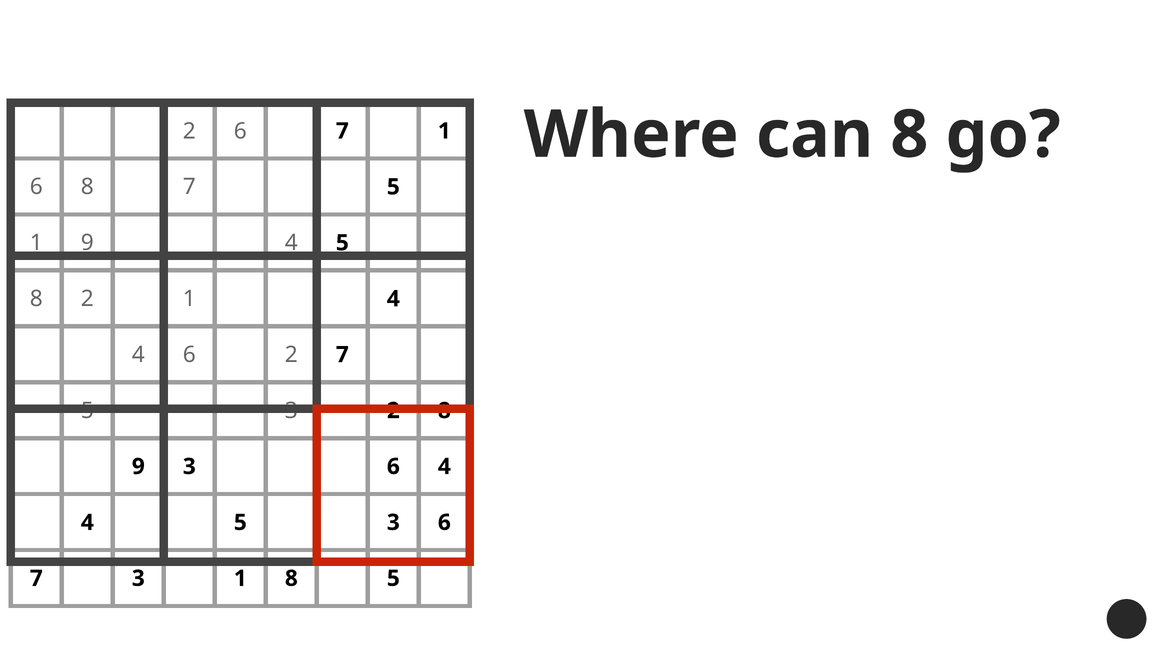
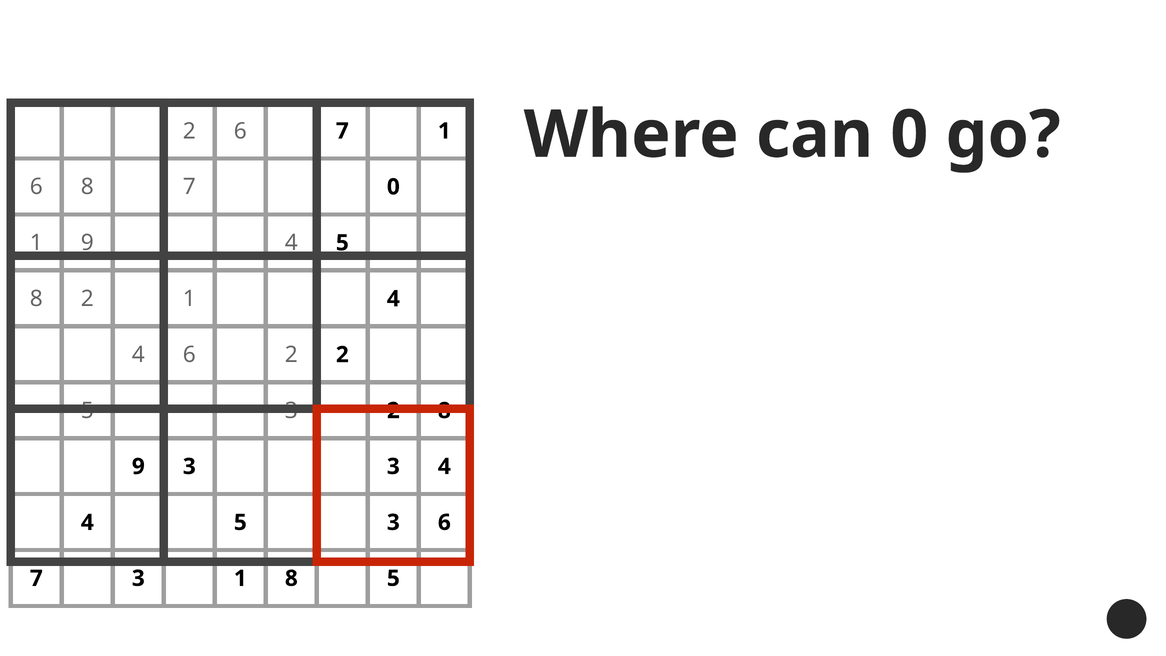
can 8: 8 -> 0
8 7 5: 5 -> 0
2 7: 7 -> 2
9 3 6: 6 -> 3
